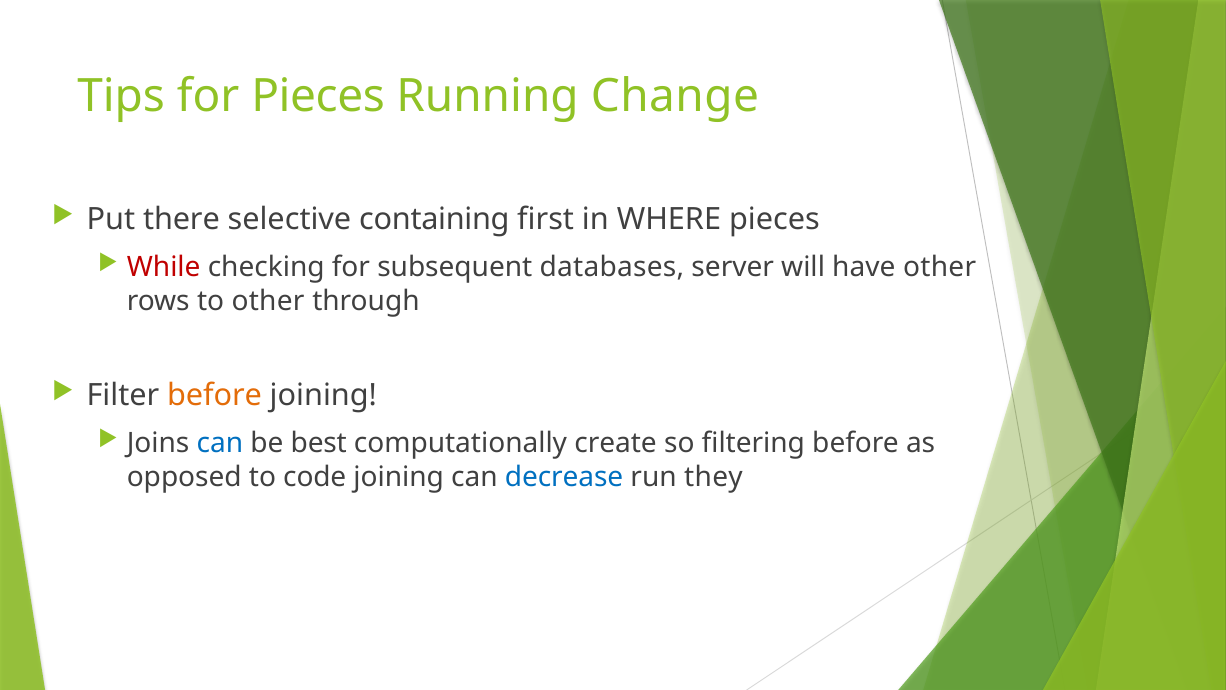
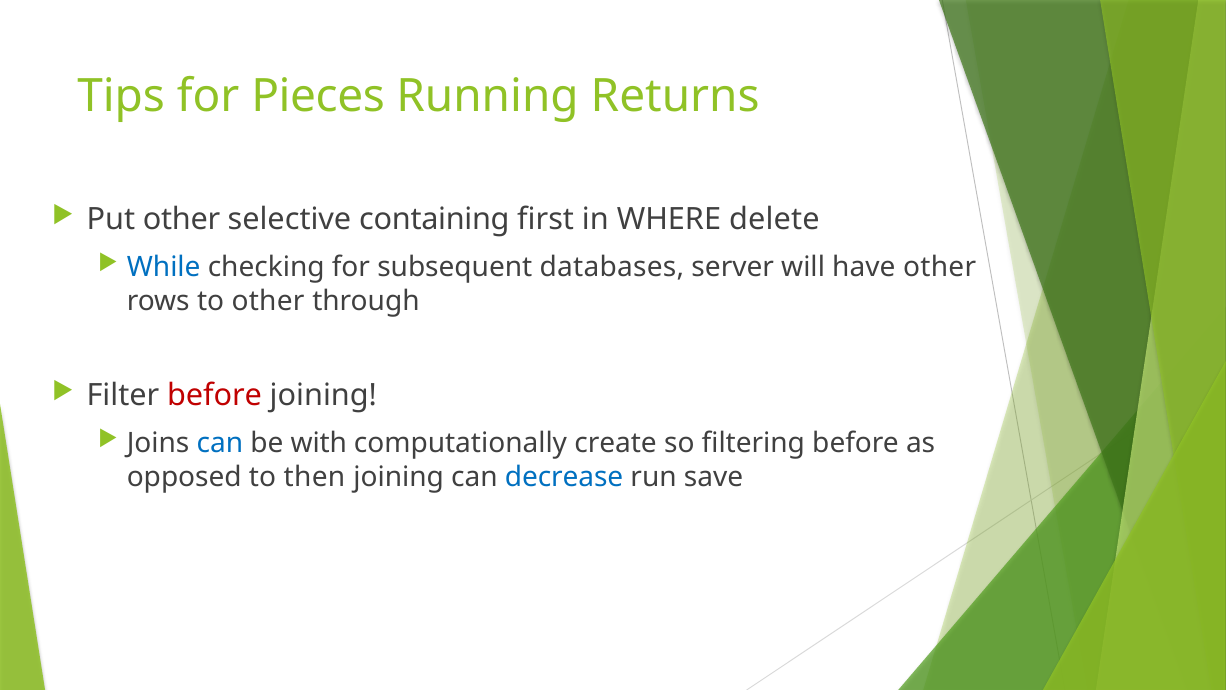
Change: Change -> Returns
Put there: there -> other
WHERE pieces: pieces -> delete
While colour: red -> blue
before at (215, 395) colour: orange -> red
best: best -> with
code: code -> then
they: they -> save
